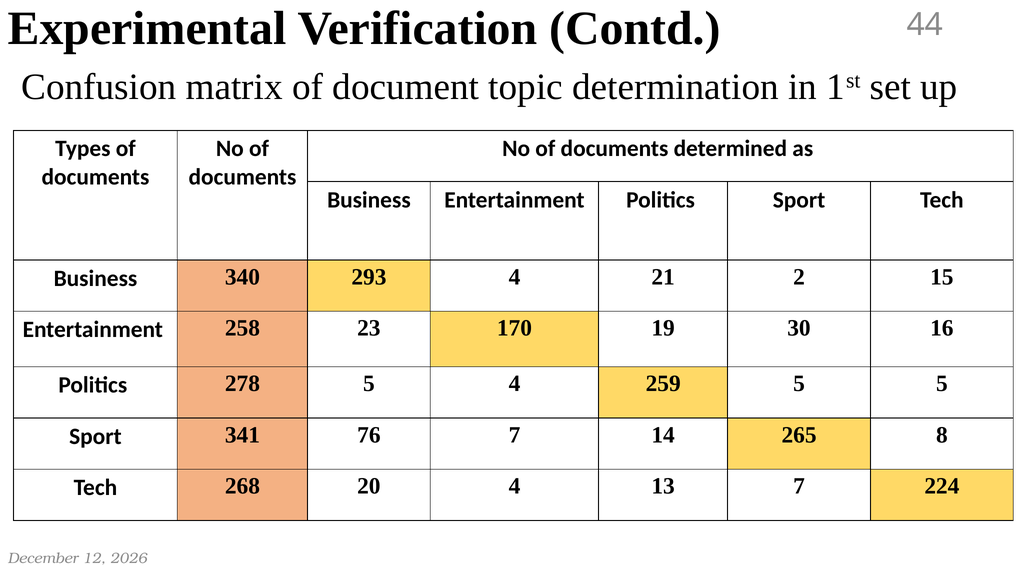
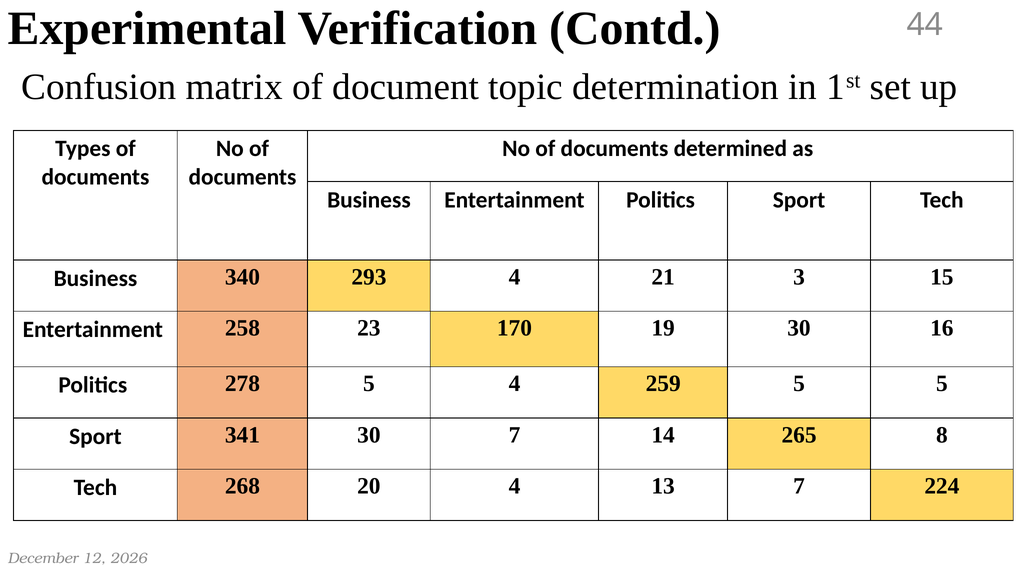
2: 2 -> 3
341 76: 76 -> 30
